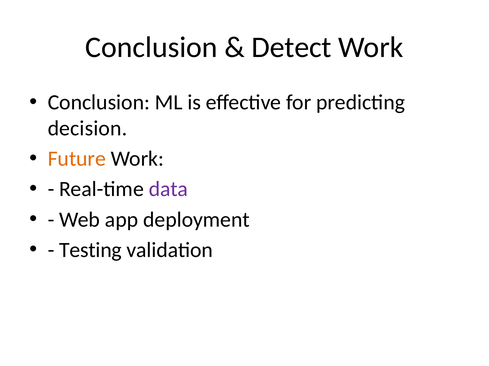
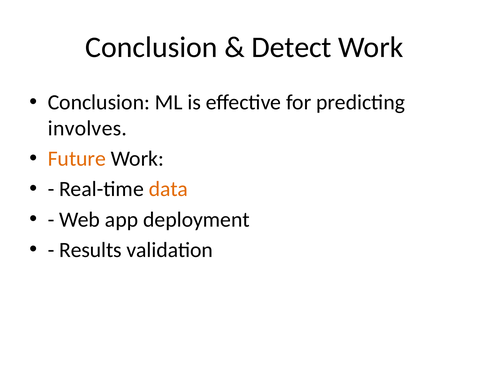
decision: decision -> involves
data colour: purple -> orange
Testing: Testing -> Results
